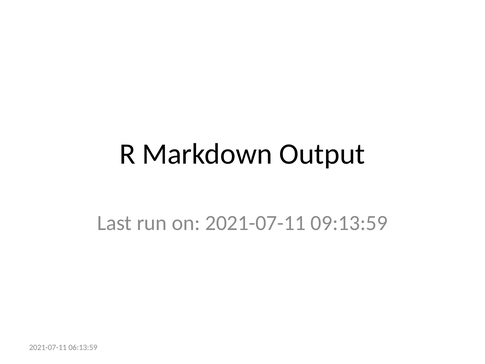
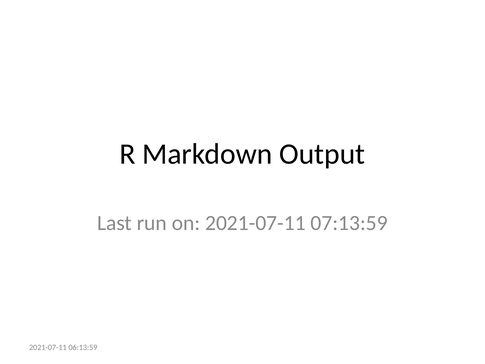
09:13:59: 09:13:59 -> 07:13:59
